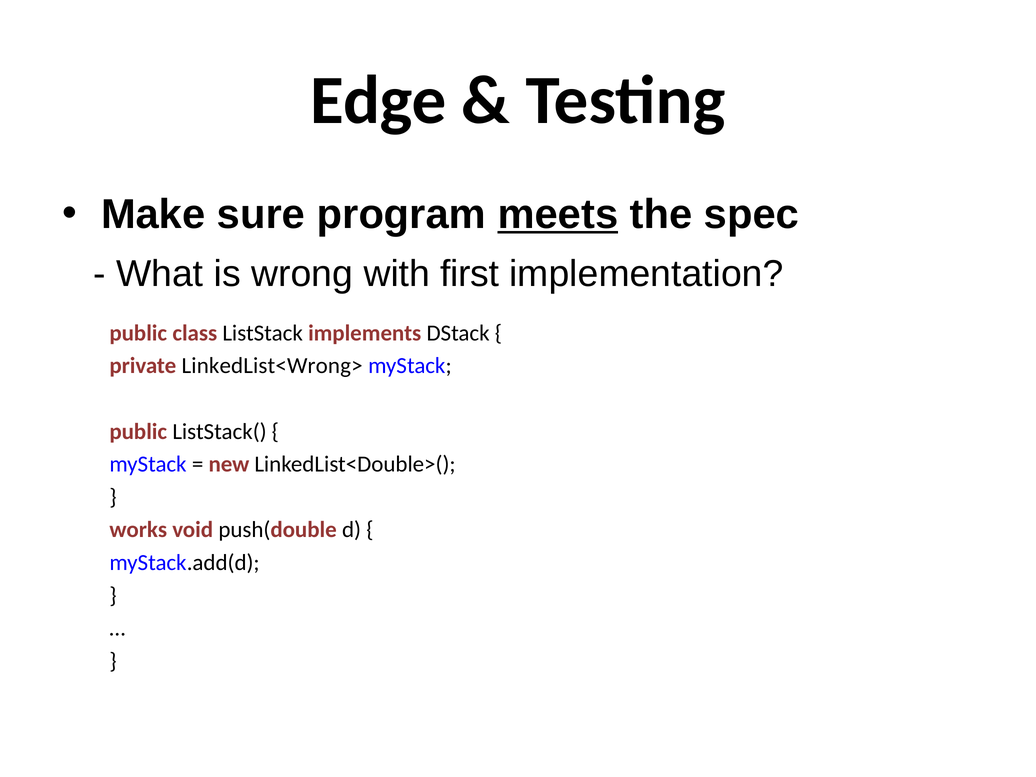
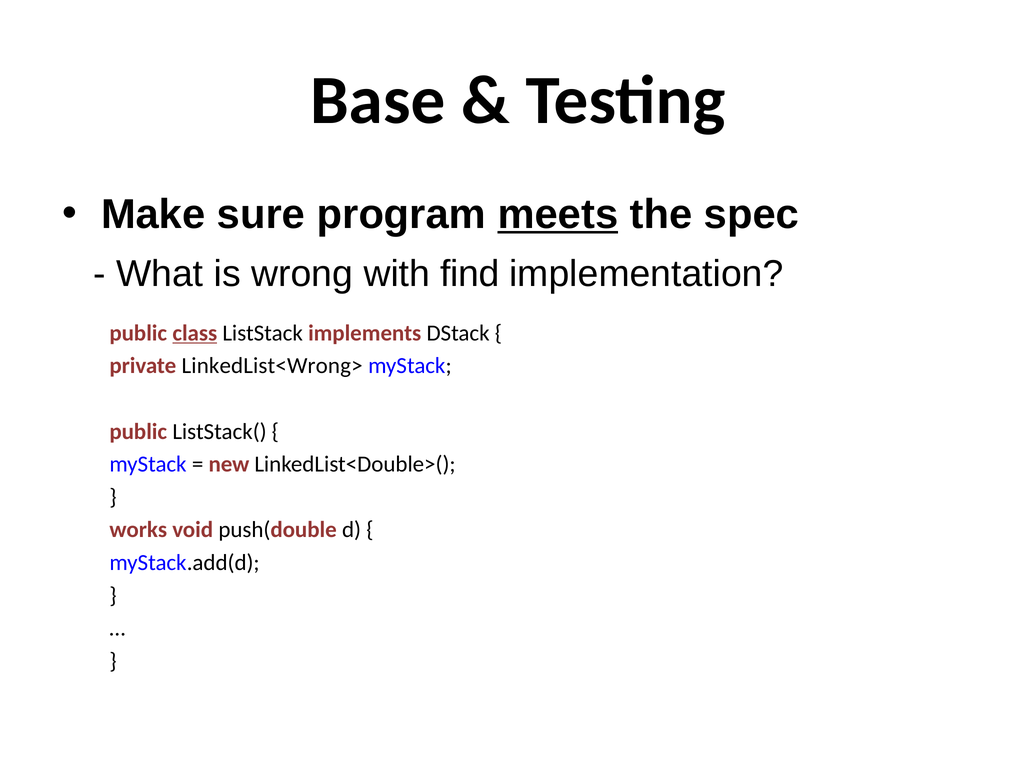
Edge: Edge -> Base
first: first -> find
class underline: none -> present
